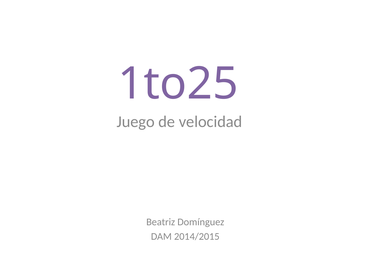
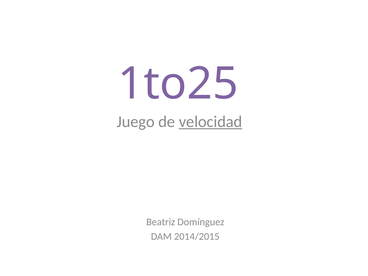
velocidad underline: none -> present
